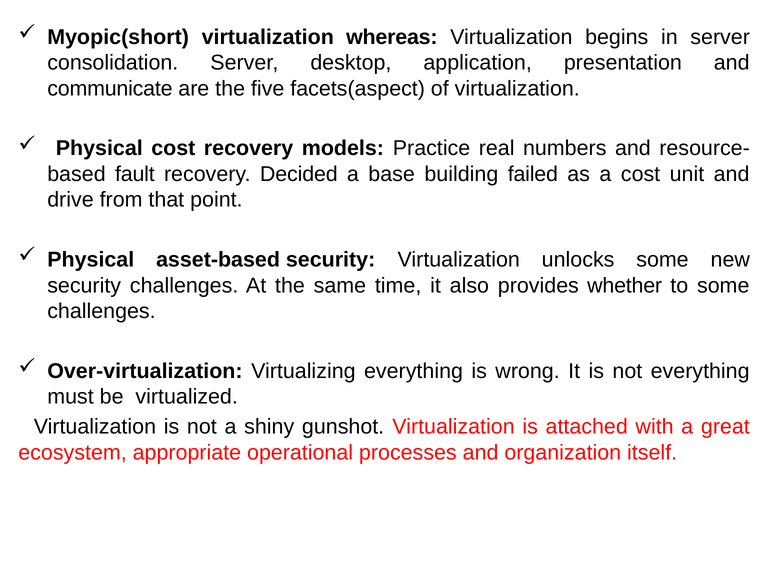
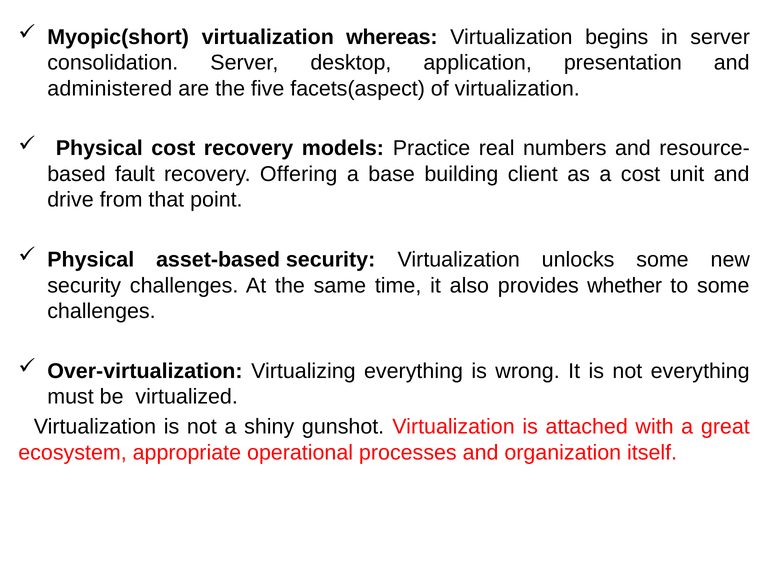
communicate: communicate -> administered
Decided: Decided -> Offering
failed: failed -> client
